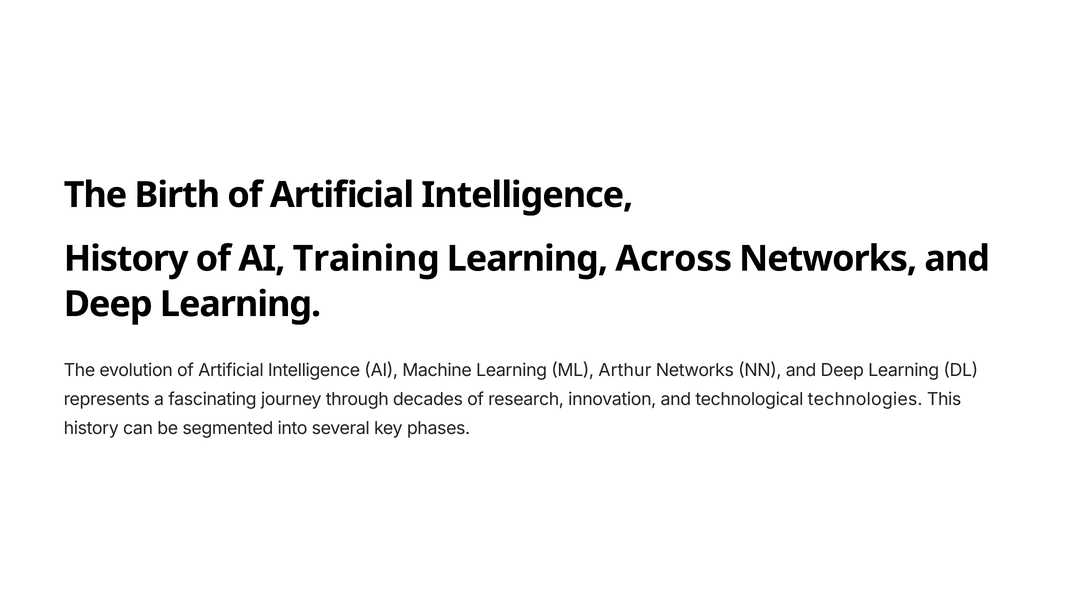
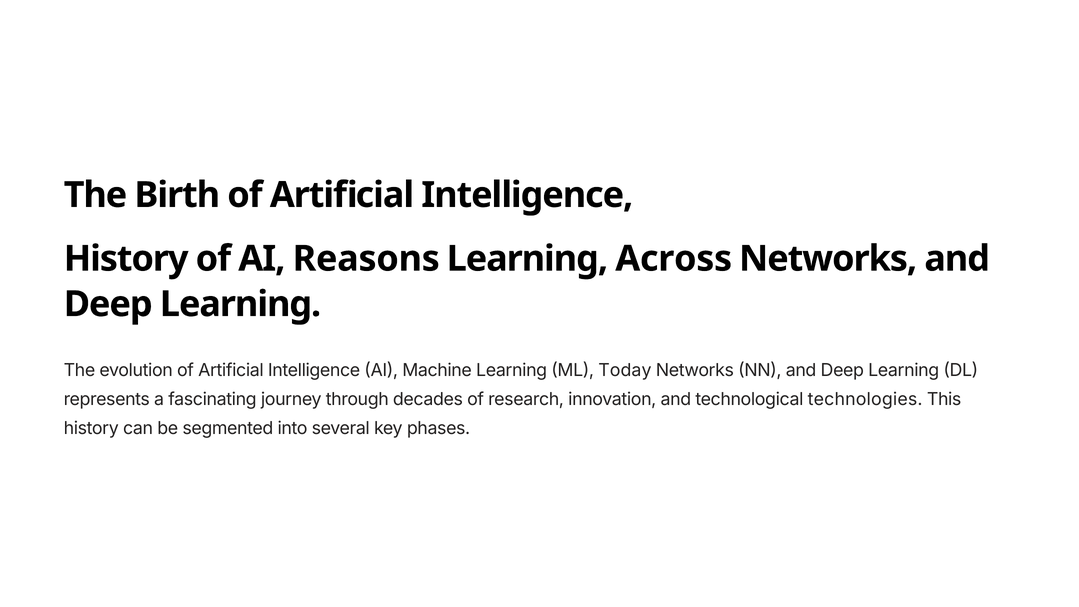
Training: Training -> Reasons
Arthur: Arthur -> Today
